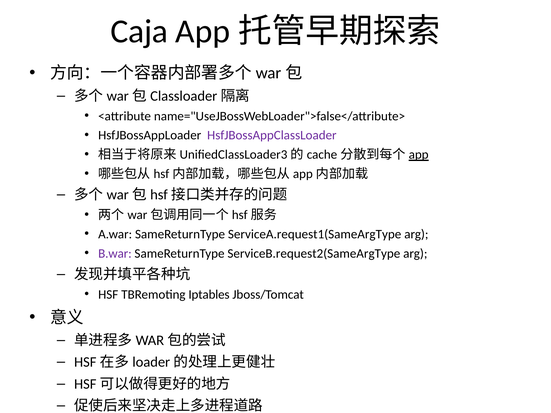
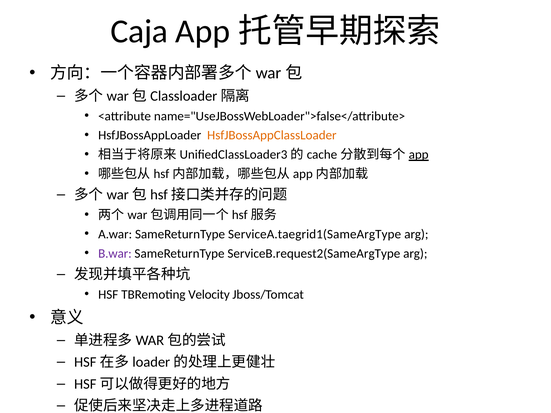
HsfJBossAppClassLoader colour: purple -> orange
ServiceA.request1(SameArgType: ServiceA.request1(SameArgType -> ServiceA.taegrid1(SameArgType
Iptables: Iptables -> Velocity
